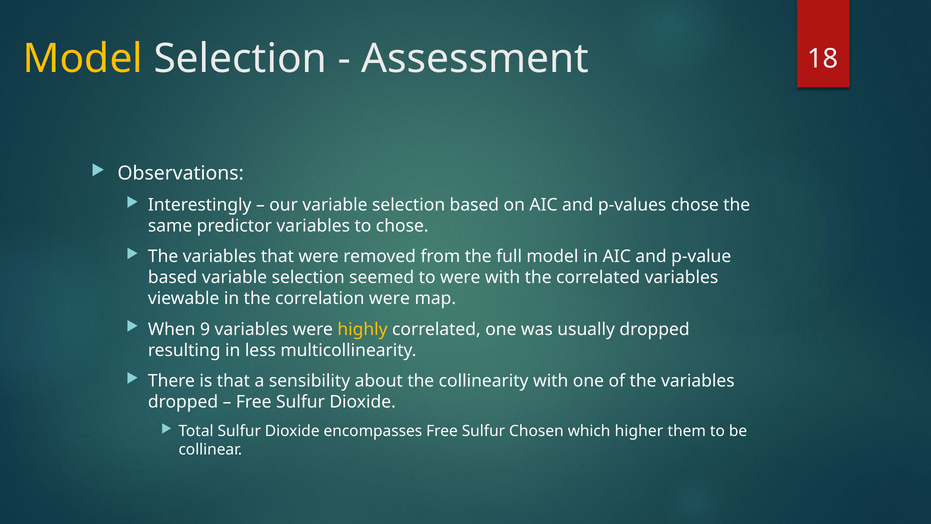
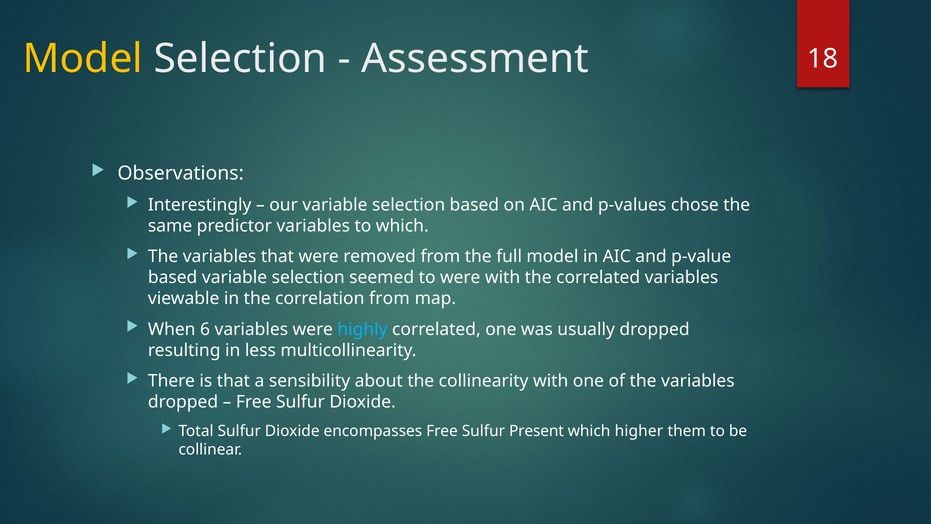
to chose: chose -> which
correlation were: were -> from
9: 9 -> 6
highly colour: yellow -> light blue
Chosen: Chosen -> Present
